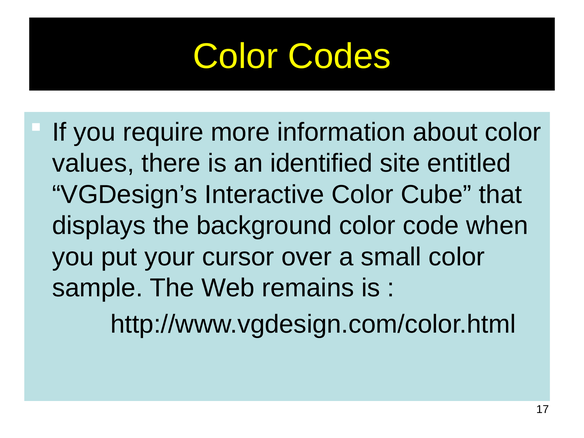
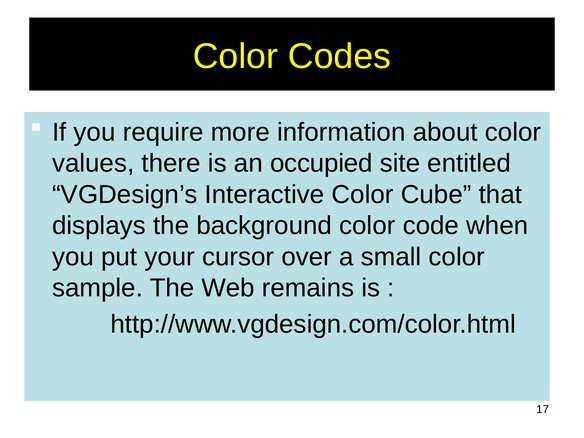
identified: identified -> occupied
